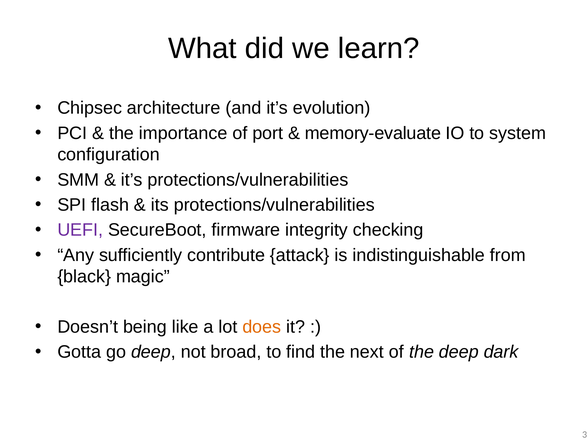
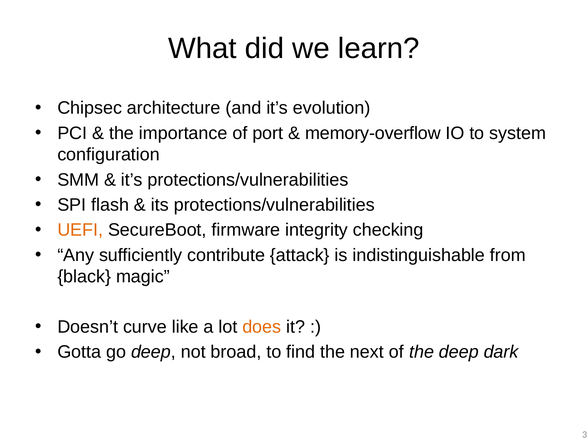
memory-evaluate: memory-evaluate -> memory-overflow
UEFI colour: purple -> orange
being: being -> curve
